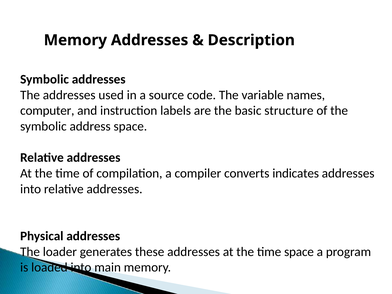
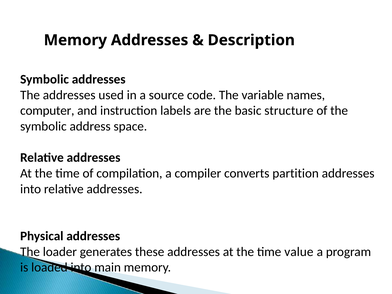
indicates: indicates -> partition
time space: space -> value
